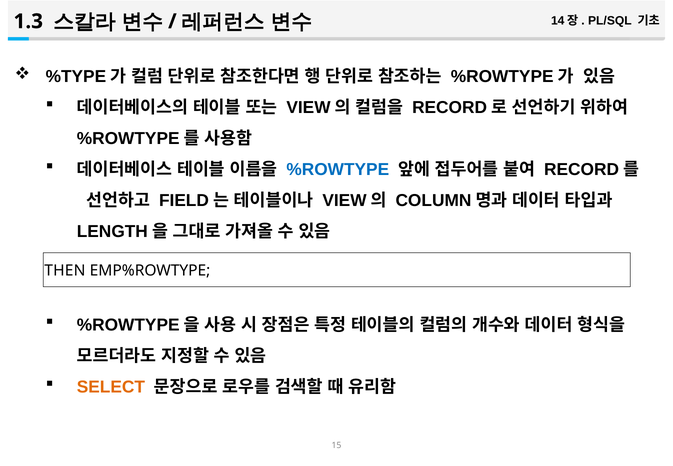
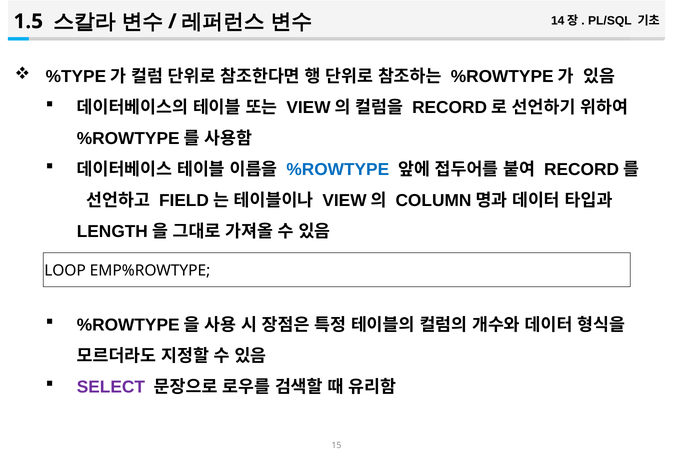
1.3: 1.3 -> 1.5
THEN: THEN -> LOOP
SELECT colour: orange -> purple
